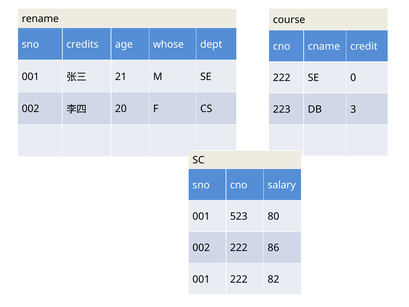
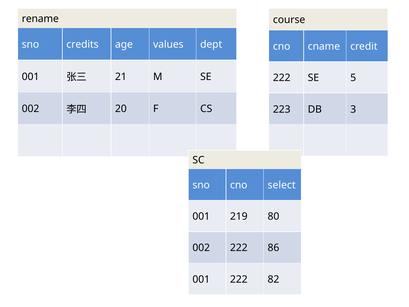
whose: whose -> values
0: 0 -> 5
salary: salary -> select
523: 523 -> 219
